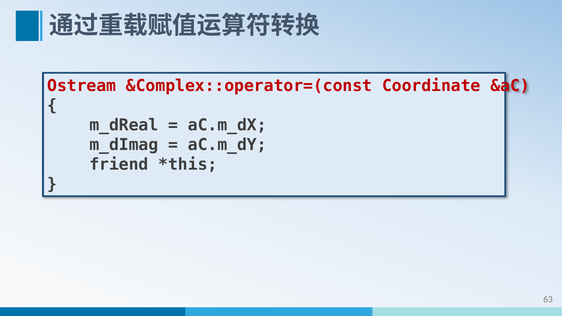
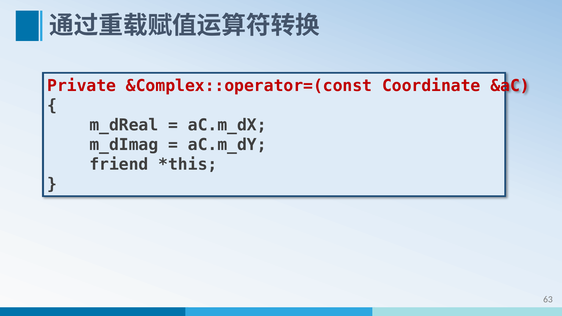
Ostream: Ostream -> Private
